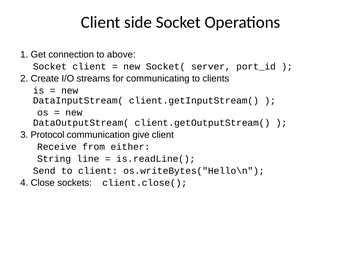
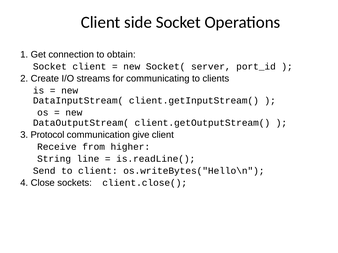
above: above -> obtain
either: either -> higher
